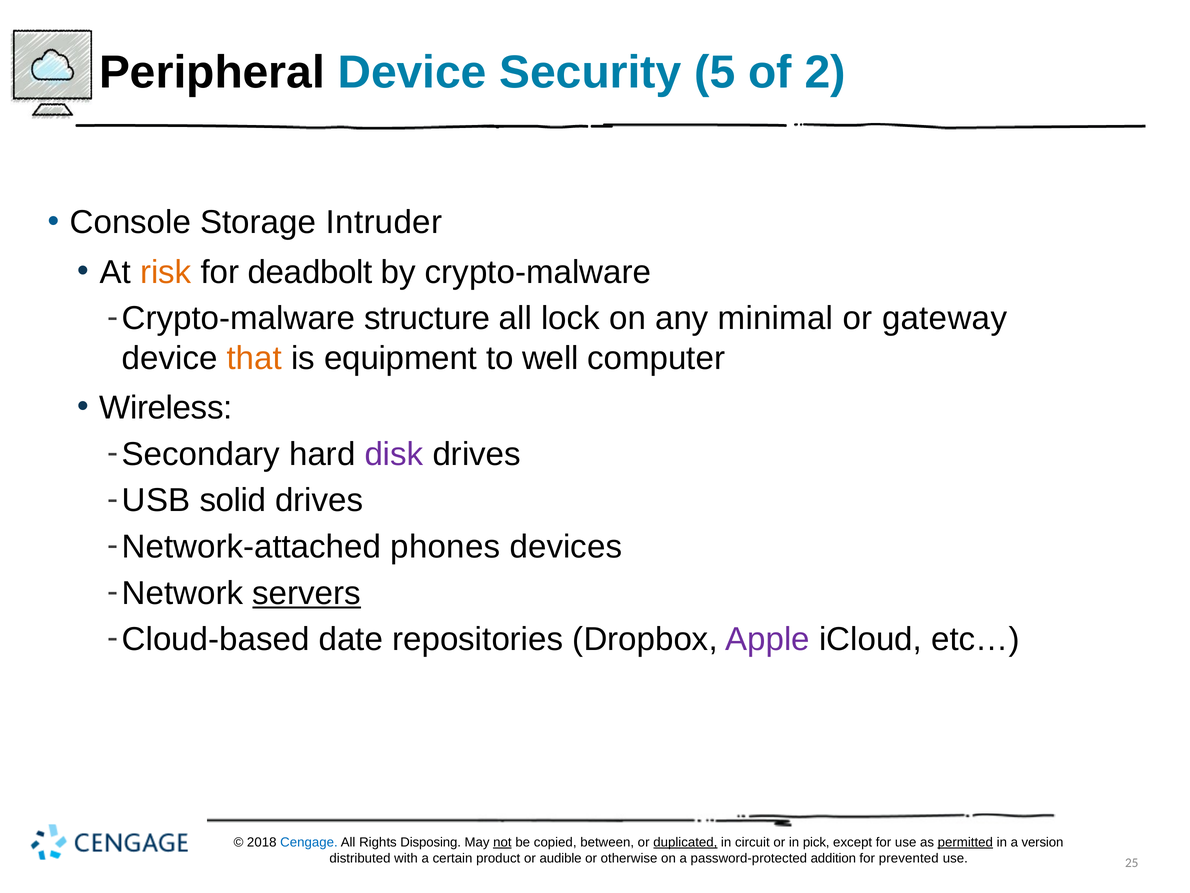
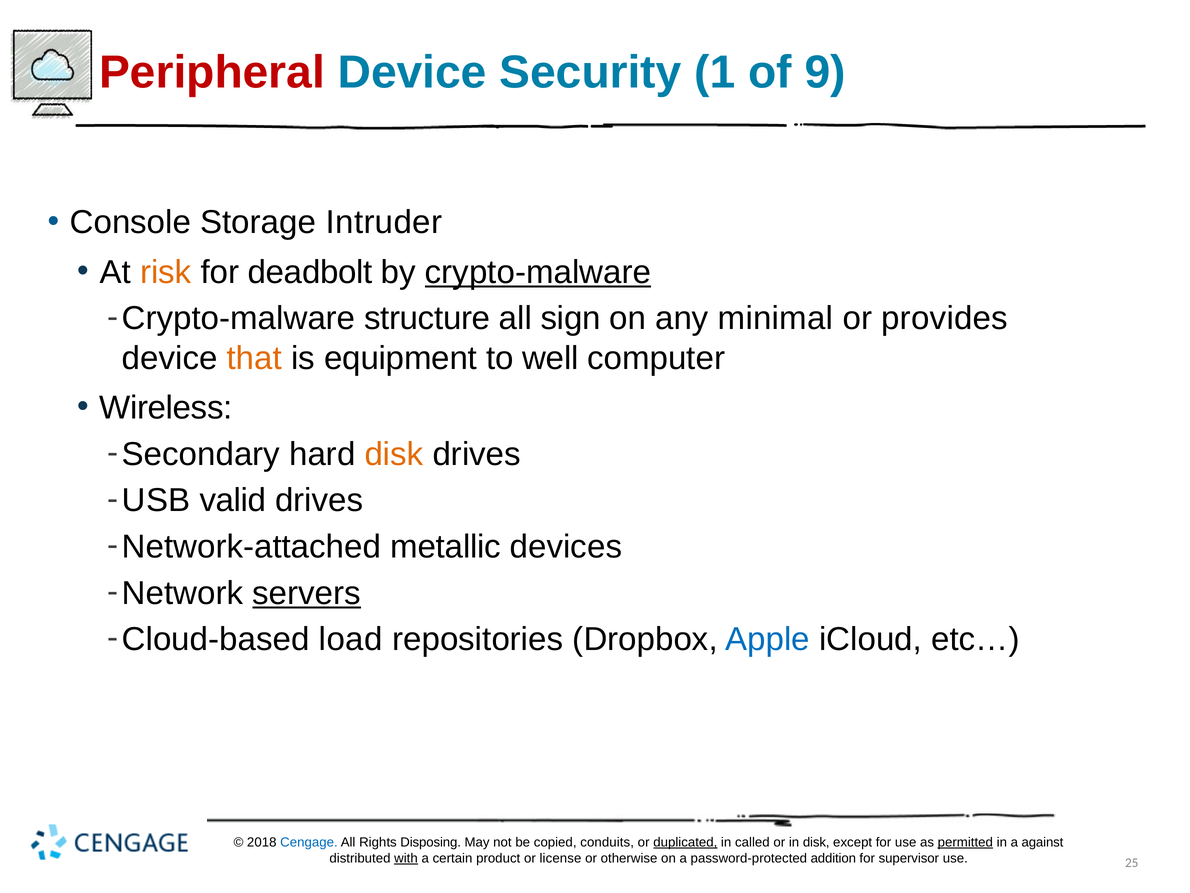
Peripheral colour: black -> red
5: 5 -> 1
2: 2 -> 9
crypto-malware at (538, 272) underline: none -> present
lock: lock -> sign
gateway: gateway -> provides
disk at (394, 454) colour: purple -> orange
solid: solid -> valid
phones: phones -> metallic
date: date -> load
Apple colour: purple -> blue
not underline: present -> none
between: between -> conduits
circuit: circuit -> called
in pick: pick -> disk
version: version -> against
with underline: none -> present
audible: audible -> license
prevented: prevented -> supervisor
